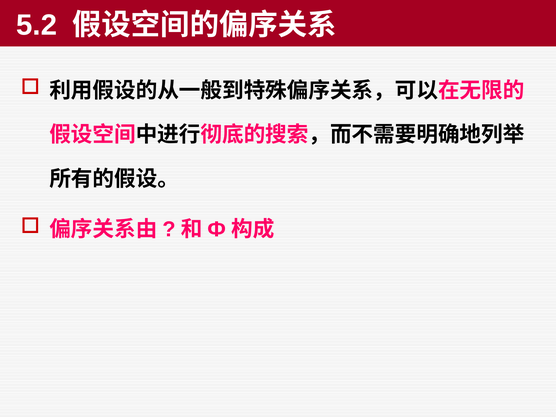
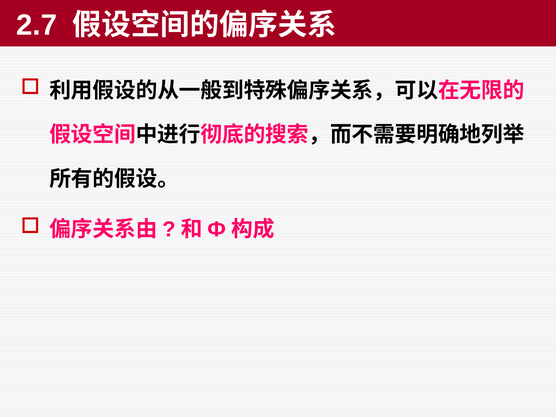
5.2: 5.2 -> 2.7
